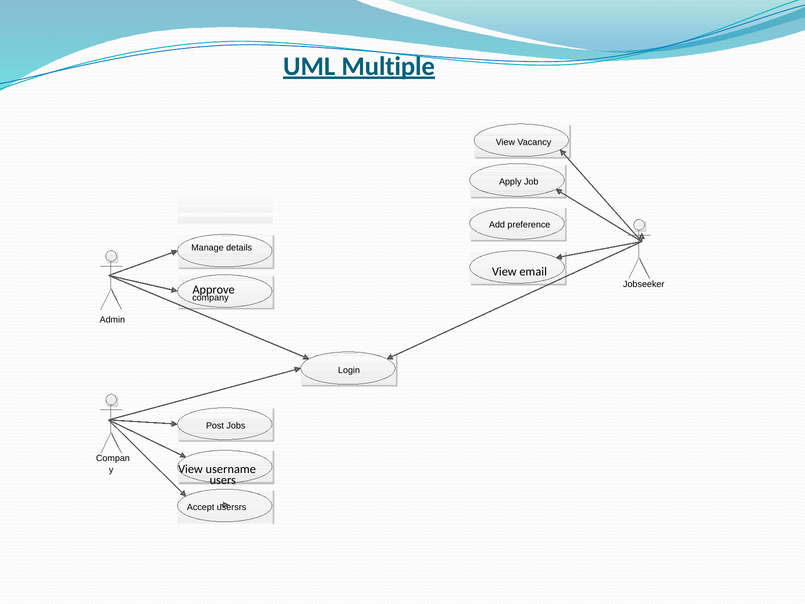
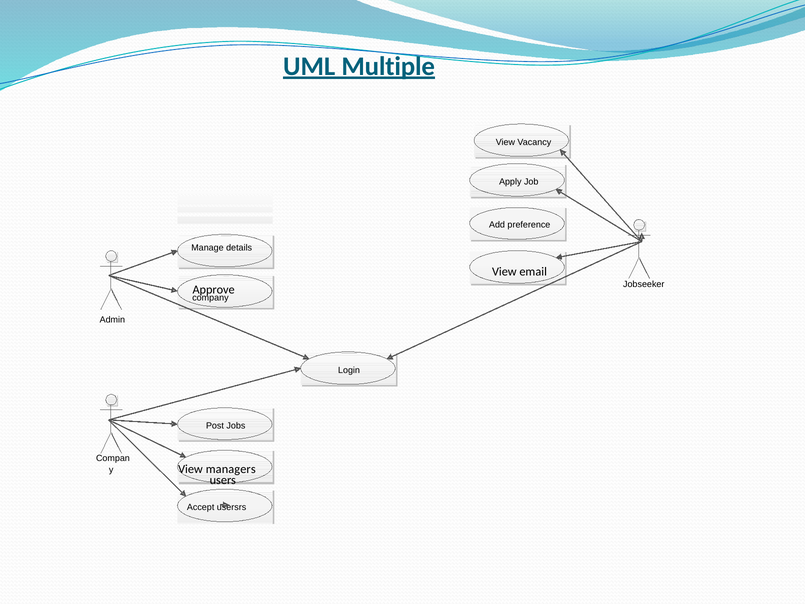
username: username -> managers
